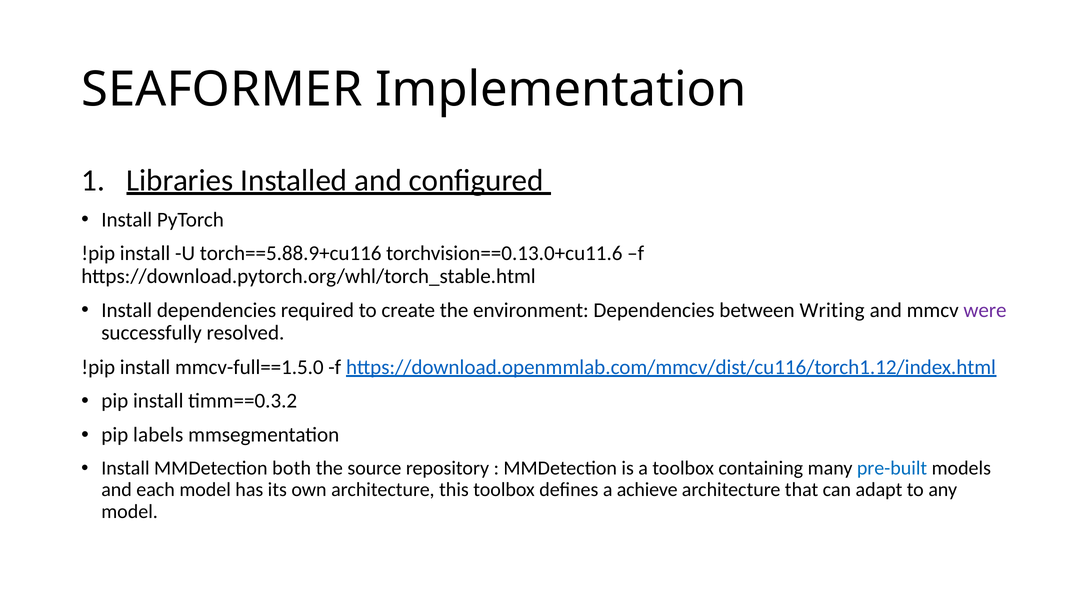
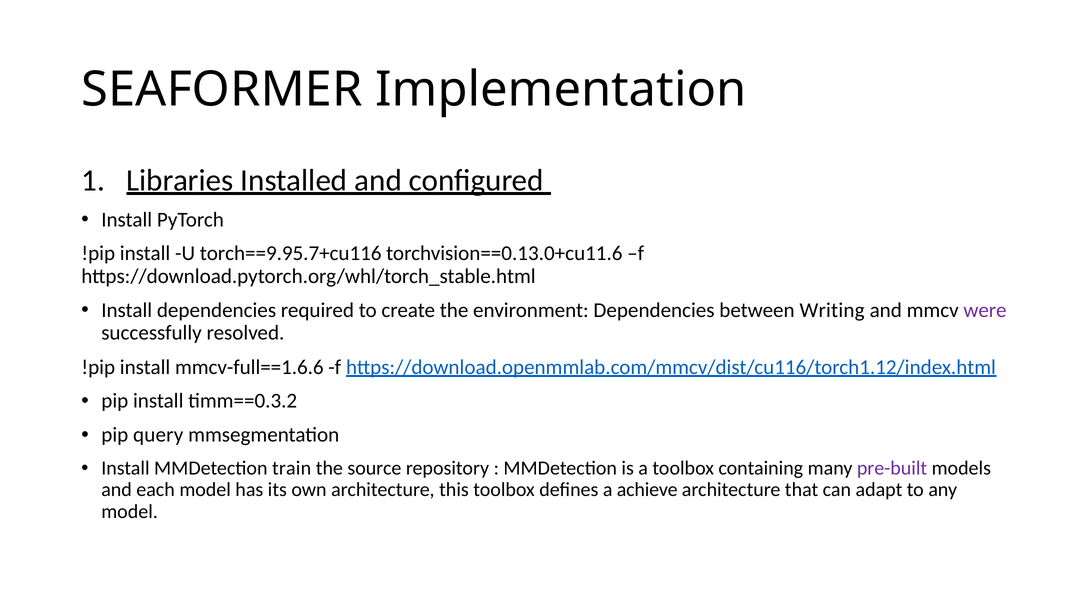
torch==5.88.9+cu116: torch==5.88.9+cu116 -> torch==9.95.7+cu116
mmcv-full==1.5.0: mmcv-full==1.5.0 -> mmcv-full==1.6.6
labels: labels -> query
both: both -> train
pre-built colour: blue -> purple
